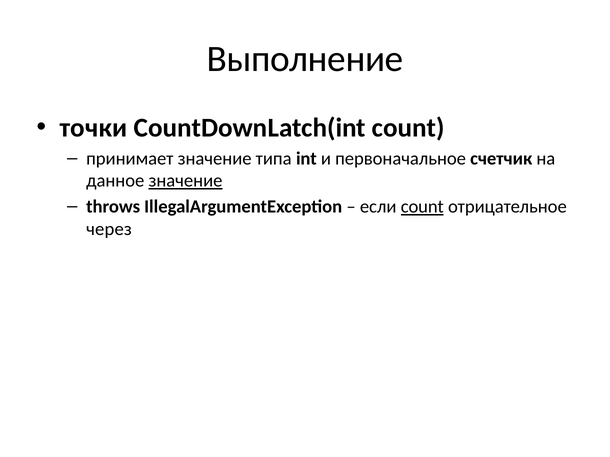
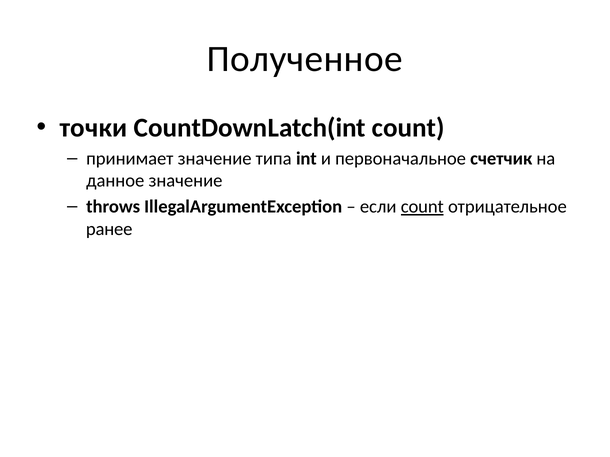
Выполнение: Выполнение -> Полученное
значение at (185, 181) underline: present -> none
через: через -> ранее
